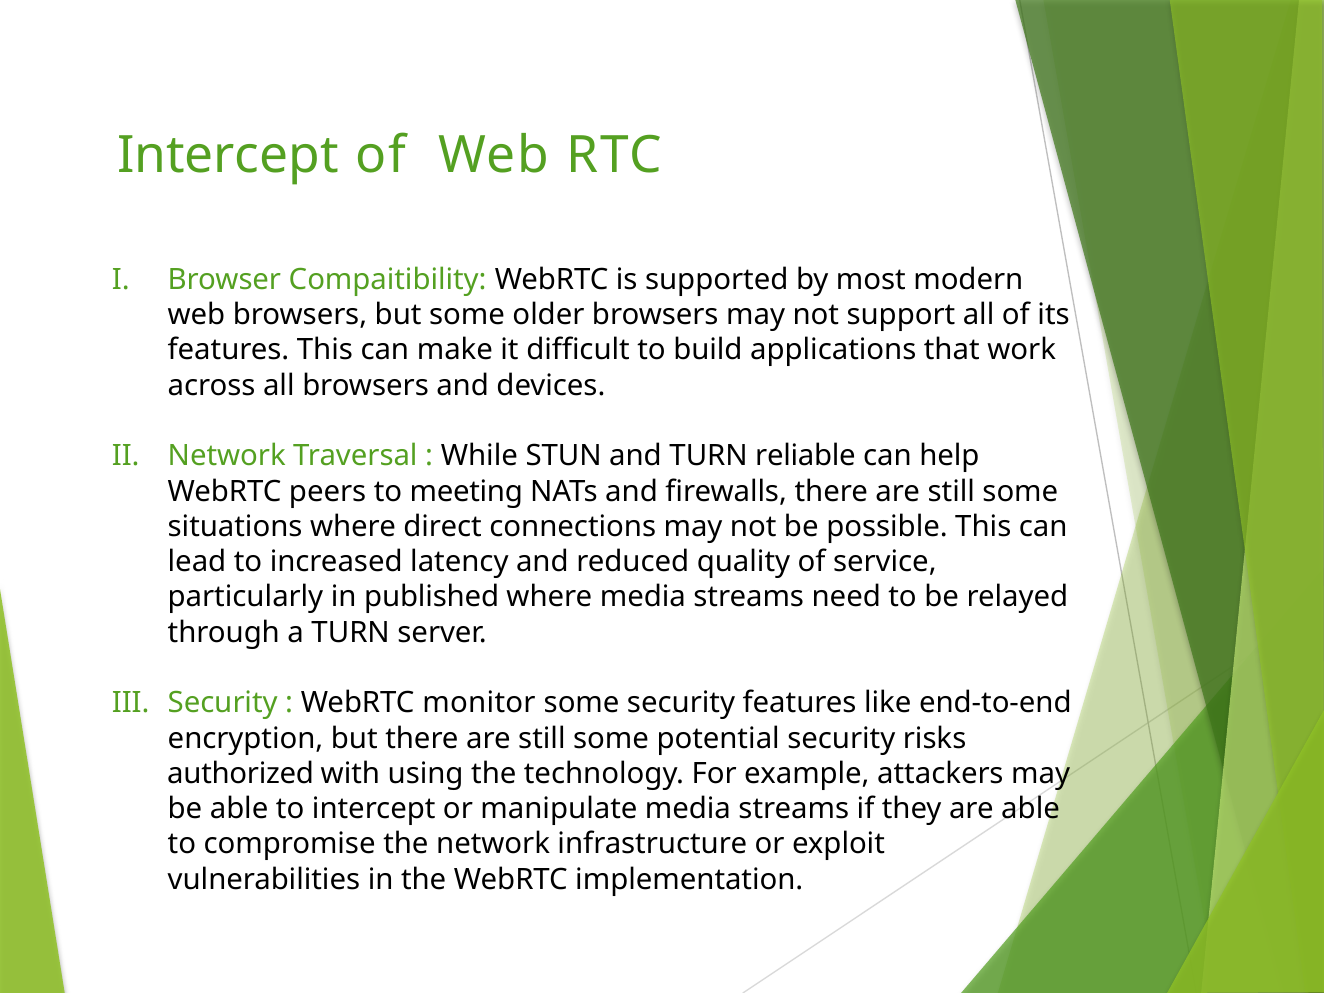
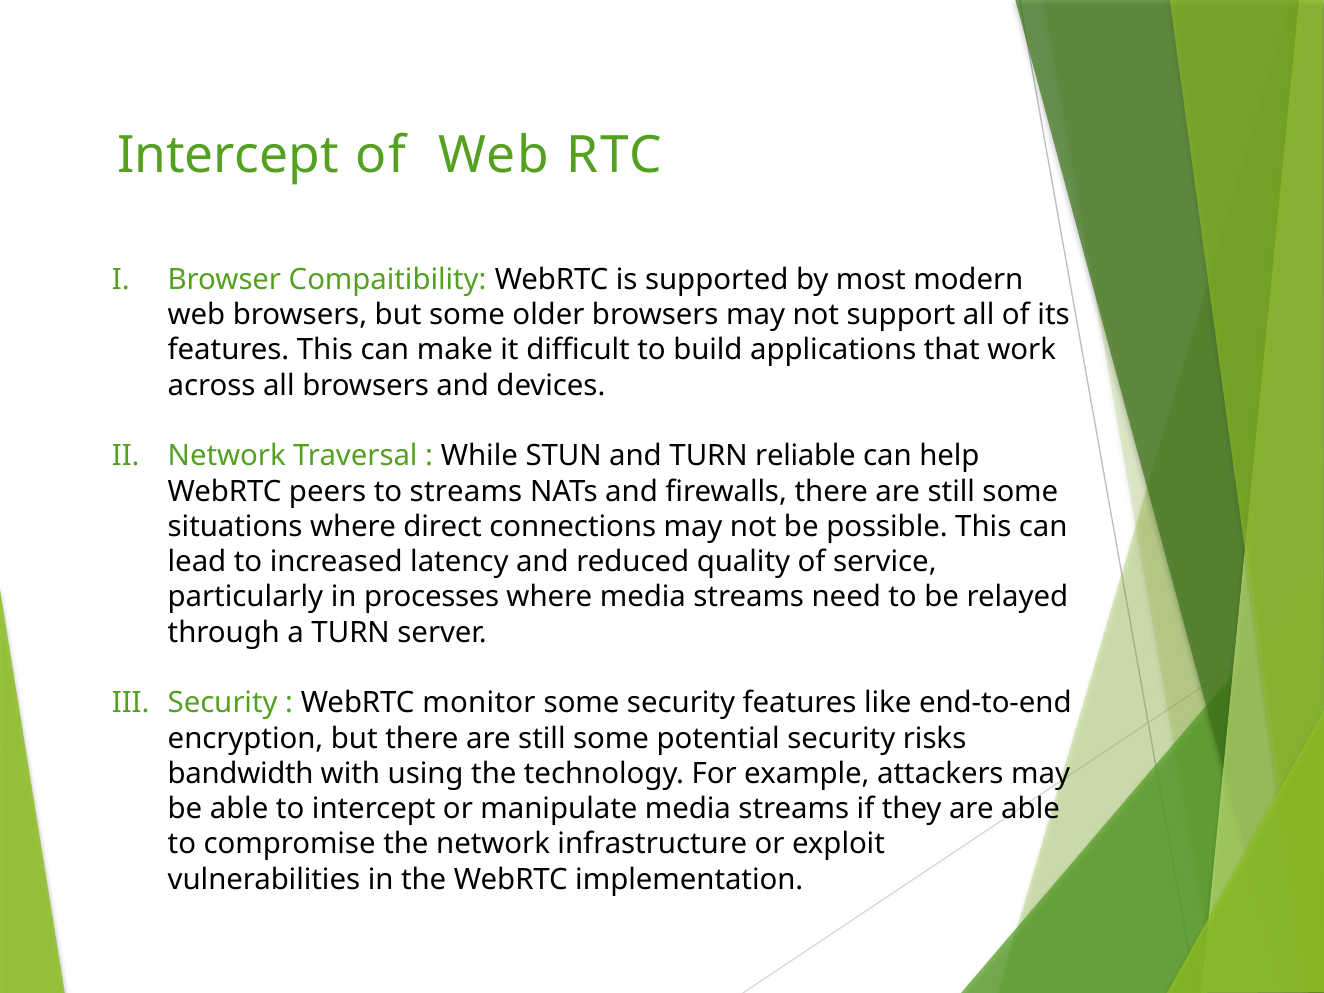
to meeting: meeting -> streams
published: published -> processes
authorized: authorized -> bandwidth
